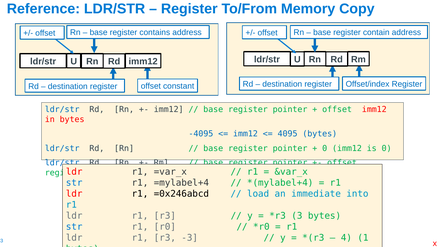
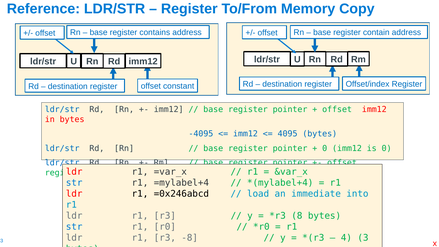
3: 3 -> 8
-3: -3 -> -8
1: 1 -> 3
